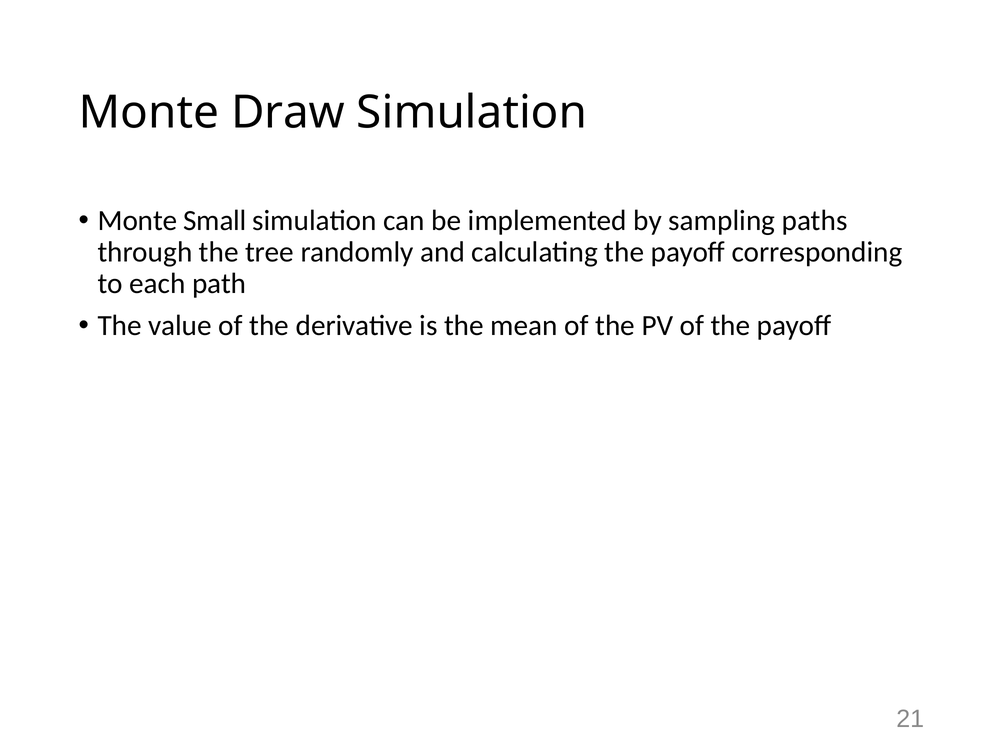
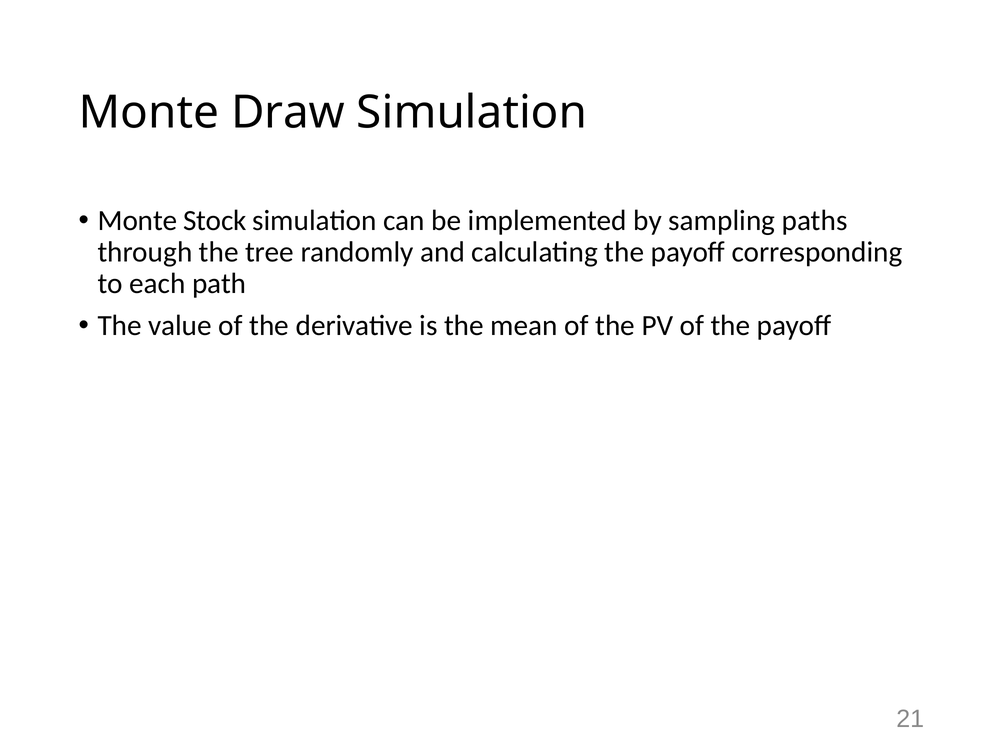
Small: Small -> Stock
